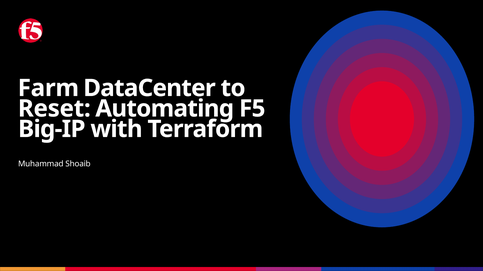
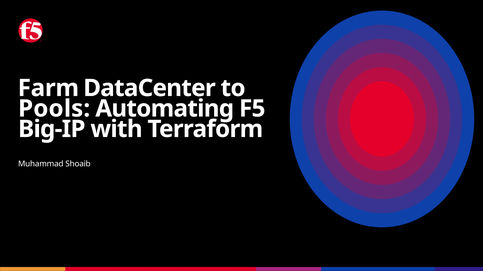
Reset: Reset -> Pools
